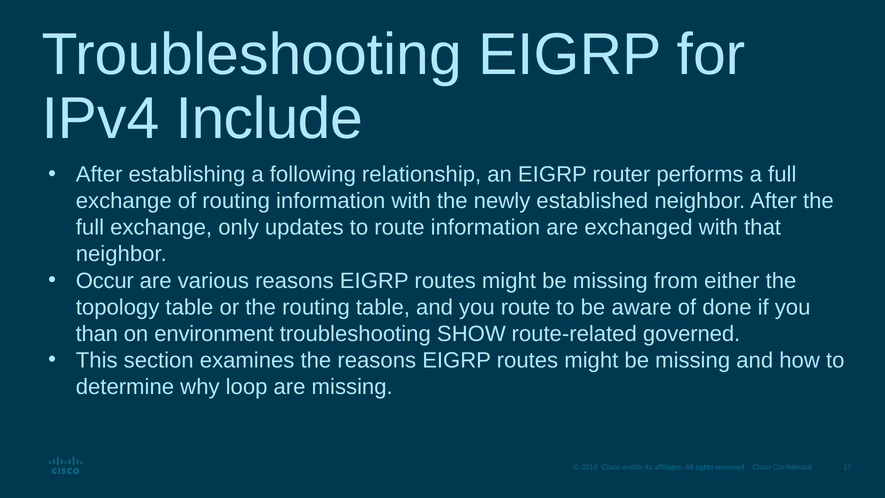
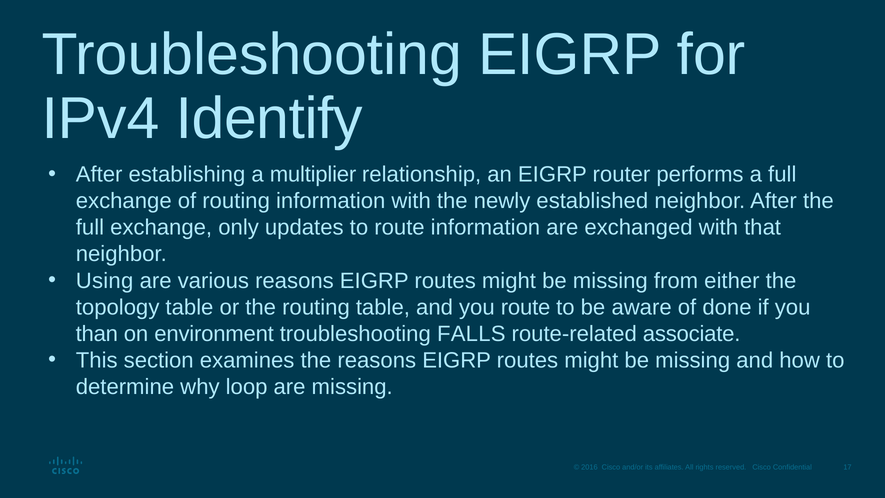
Include: Include -> Identify
following: following -> multiplier
Occur: Occur -> Using
SHOW: SHOW -> FALLS
governed: governed -> associate
